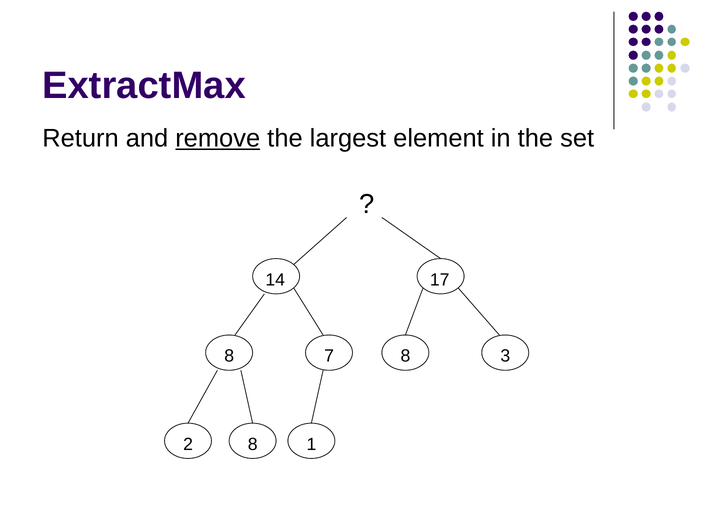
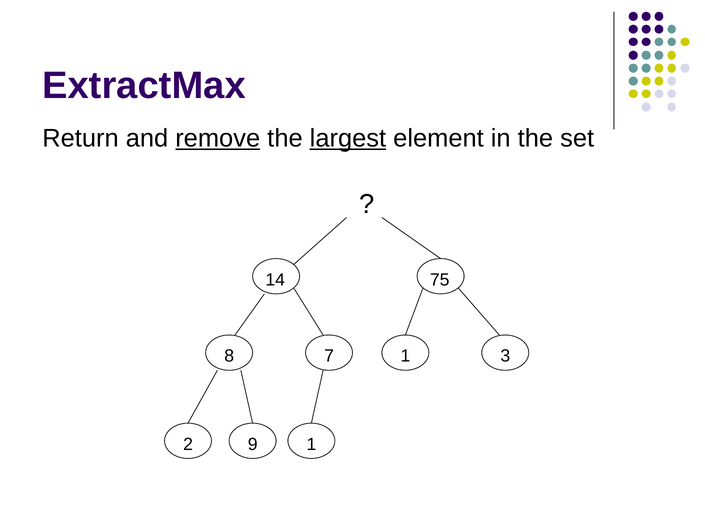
largest underline: none -> present
17: 17 -> 75
7 8: 8 -> 1
2 8: 8 -> 9
